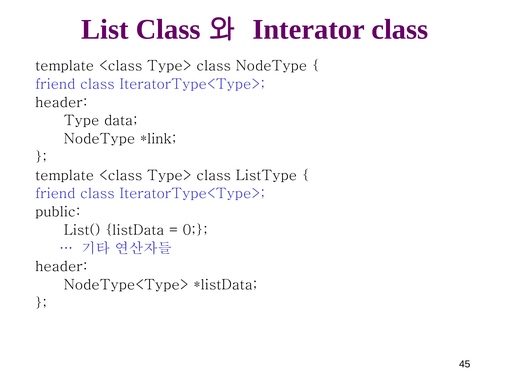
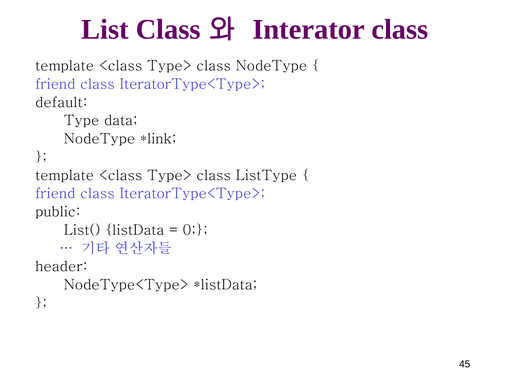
header at (61, 102): header -> default
